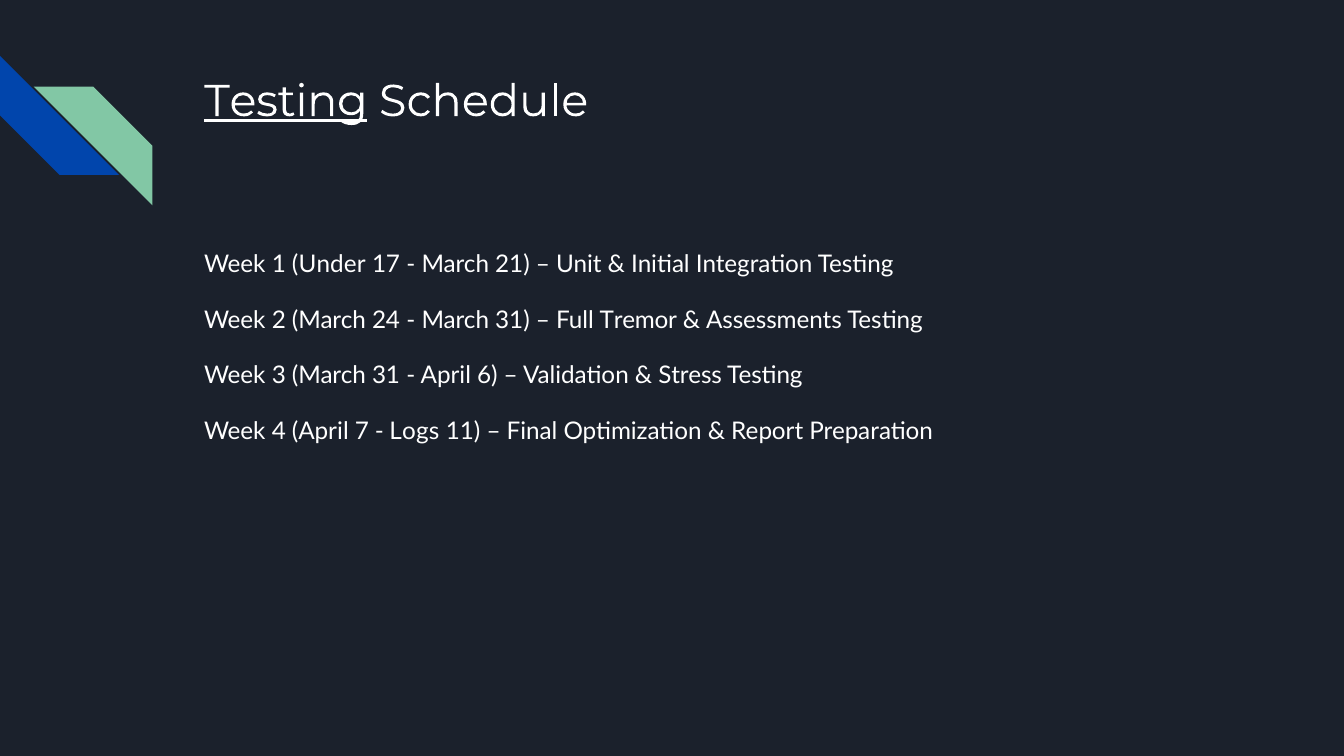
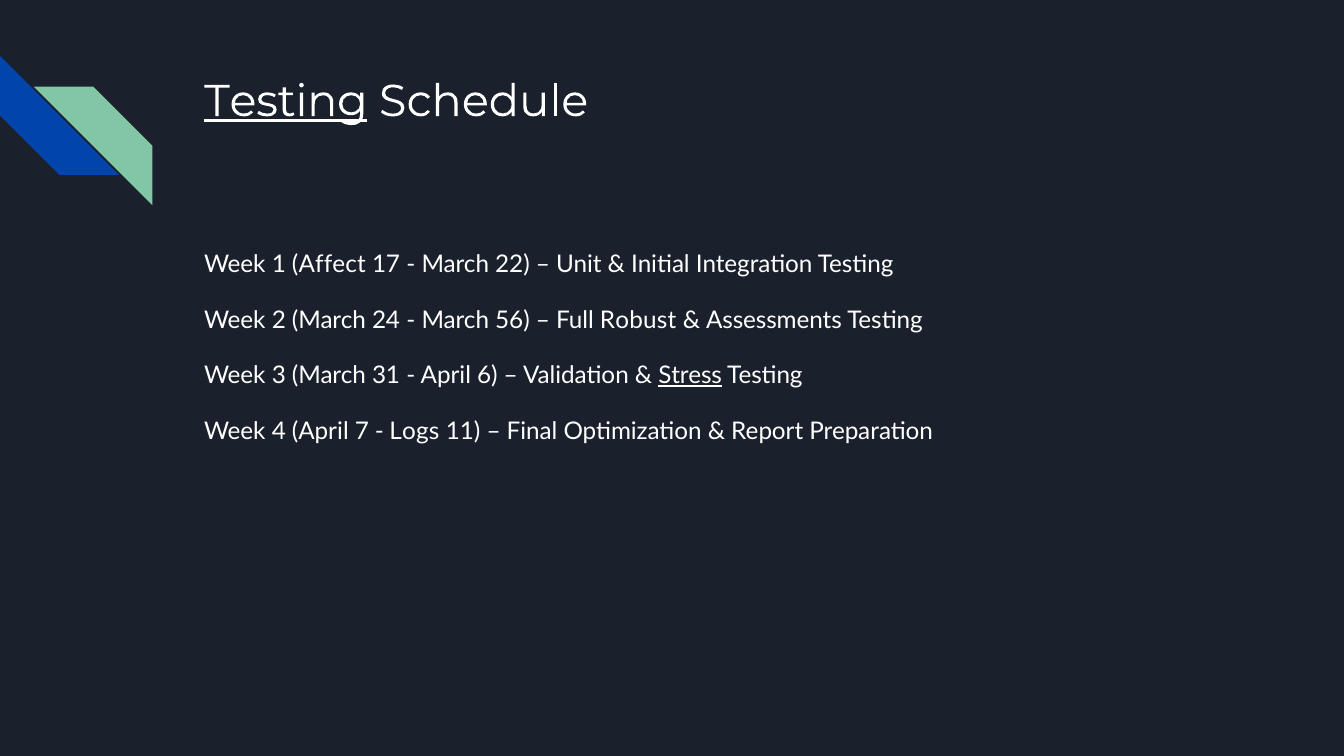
Under: Under -> Affect
21: 21 -> 22
31 at (512, 320): 31 -> 56
Tremor: Tremor -> Robust
Stress underline: none -> present
